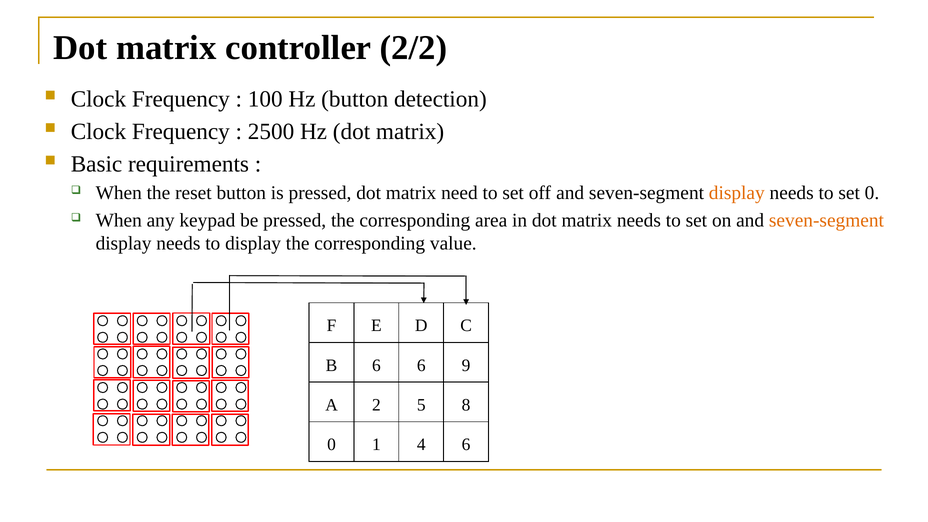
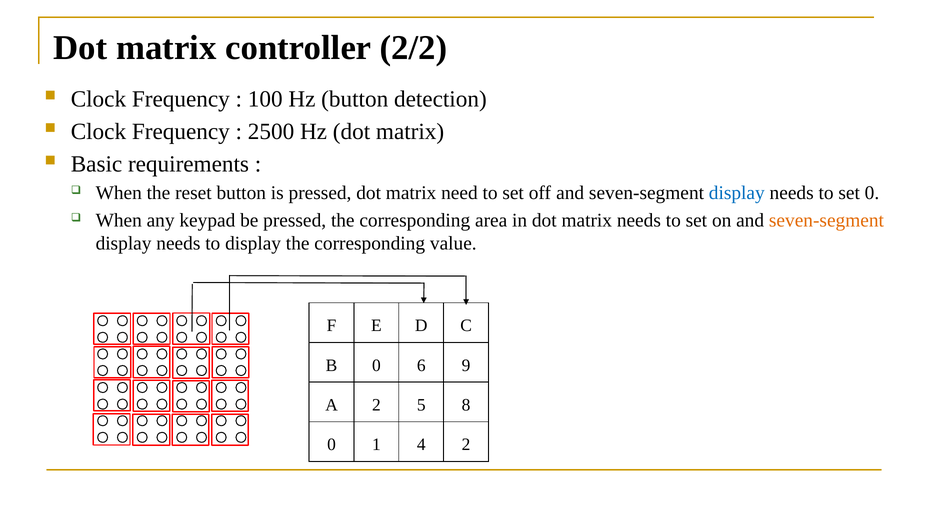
display at (737, 193) colour: orange -> blue
B 6: 6 -> 0
4 6: 6 -> 2
